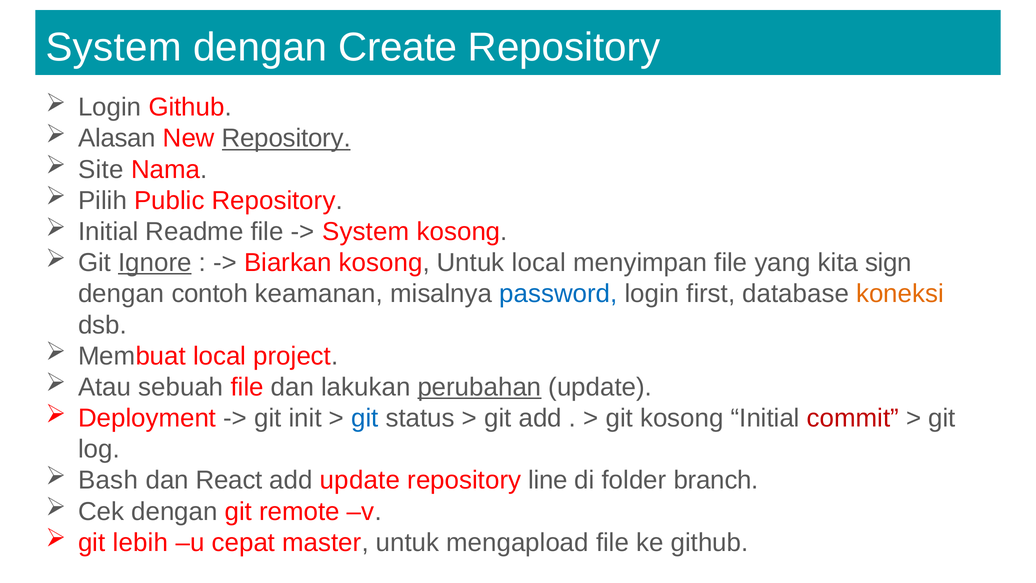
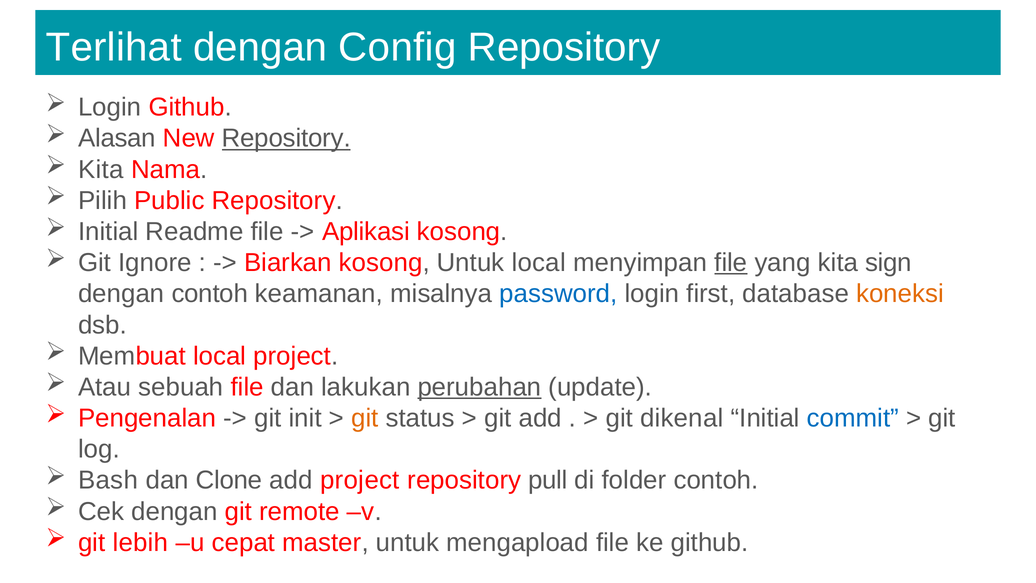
System at (114, 47): System -> Terlihat
Create: Create -> Config
Site at (101, 169): Site -> Kita
System at (366, 232): System -> Aplikasi
Ignore underline: present -> none
file at (731, 263) underline: none -> present
Deployment: Deployment -> Pengenalan
git at (365, 418) colour: blue -> orange
git kosong: kosong -> dikenal
commit colour: red -> blue
React: React -> Clone
add update: update -> project
line: line -> pull
folder branch: branch -> contoh
